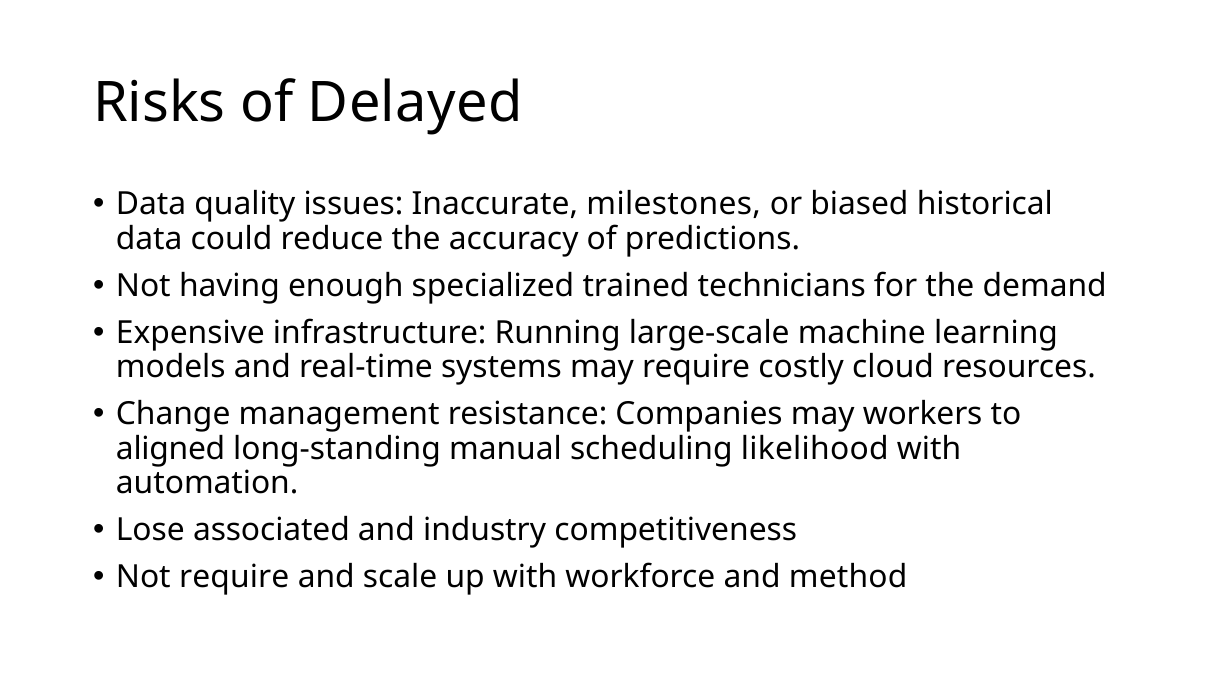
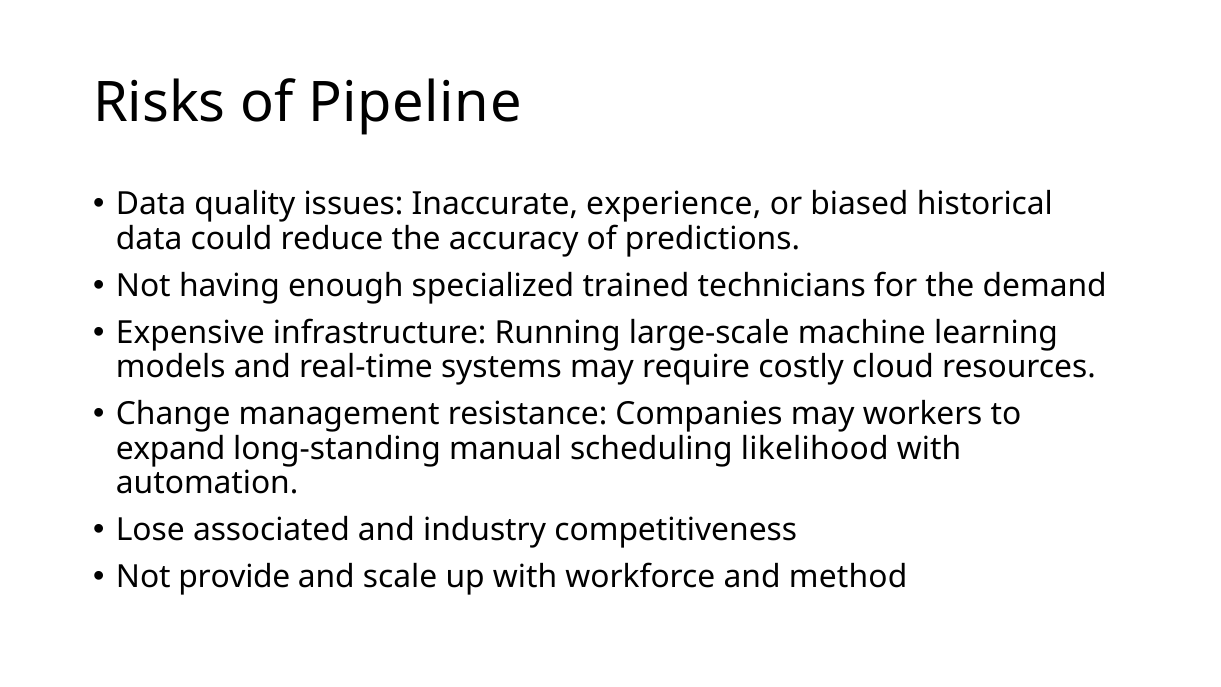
Delayed: Delayed -> Pipeline
milestones: milestones -> experience
aligned: aligned -> expand
Not require: require -> provide
